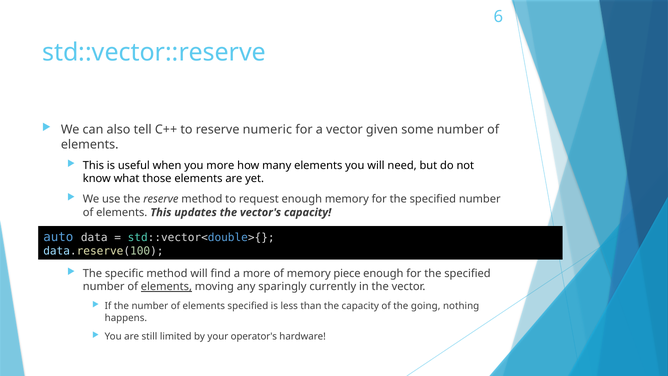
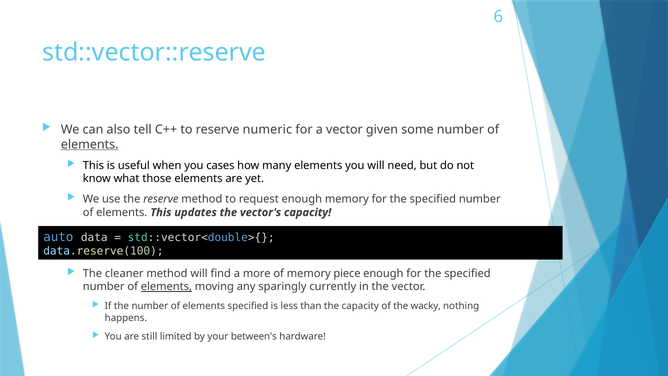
elements at (90, 144) underline: none -> present
you more: more -> cases
specific: specific -> cleaner
going: going -> wacky
operator's: operator's -> between's
